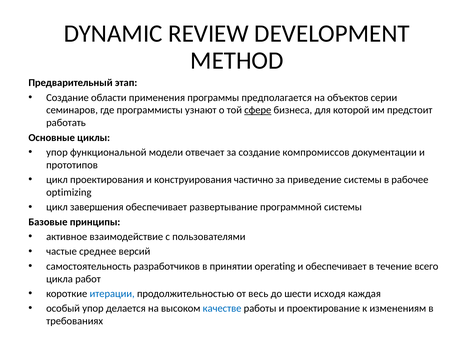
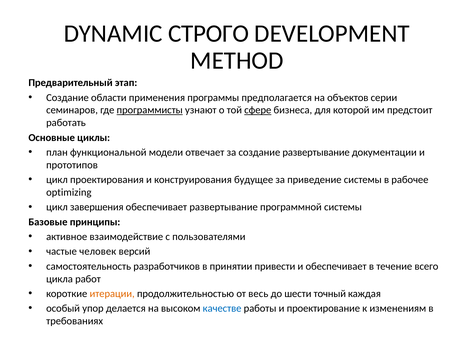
REVIEW: REVIEW -> СТРОГО
программисты underline: none -> present
упор at (57, 152): упор -> план
создание компромиссов: компромиссов -> развертывание
частично: частично -> будущее
среднее: среднее -> человек
operating: operating -> привести
итерации colour: blue -> orange
исходя: исходя -> точный
